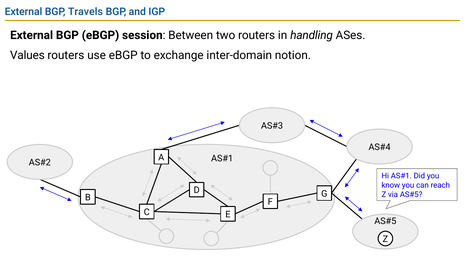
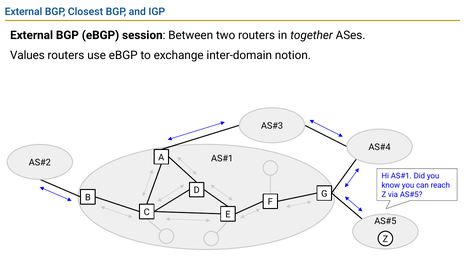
Travels: Travels -> Closest
handling: handling -> together
